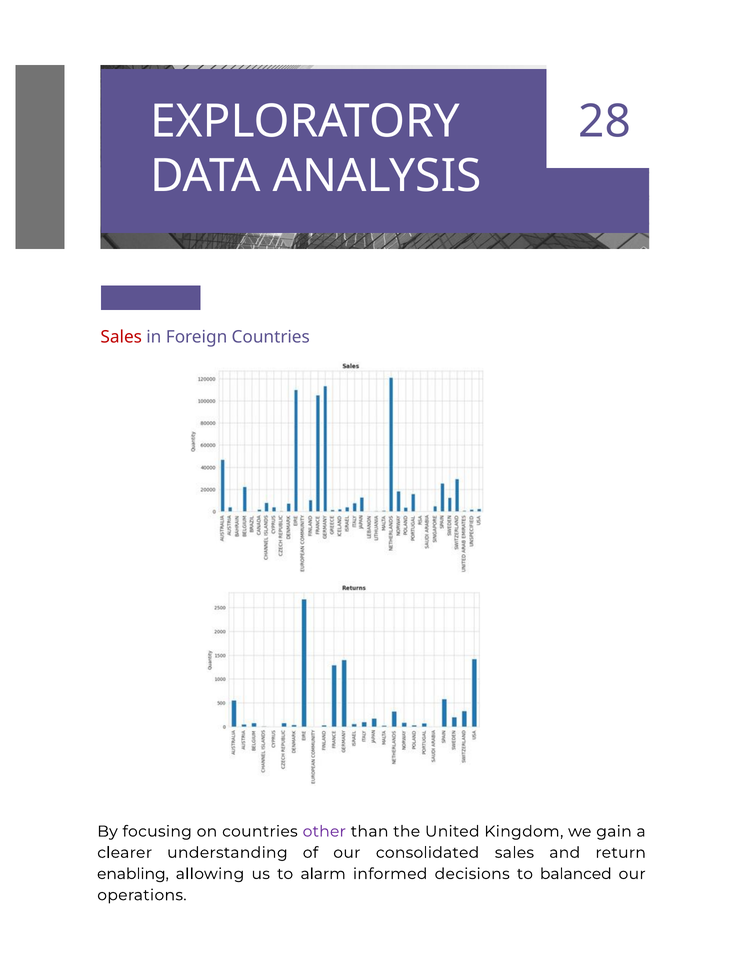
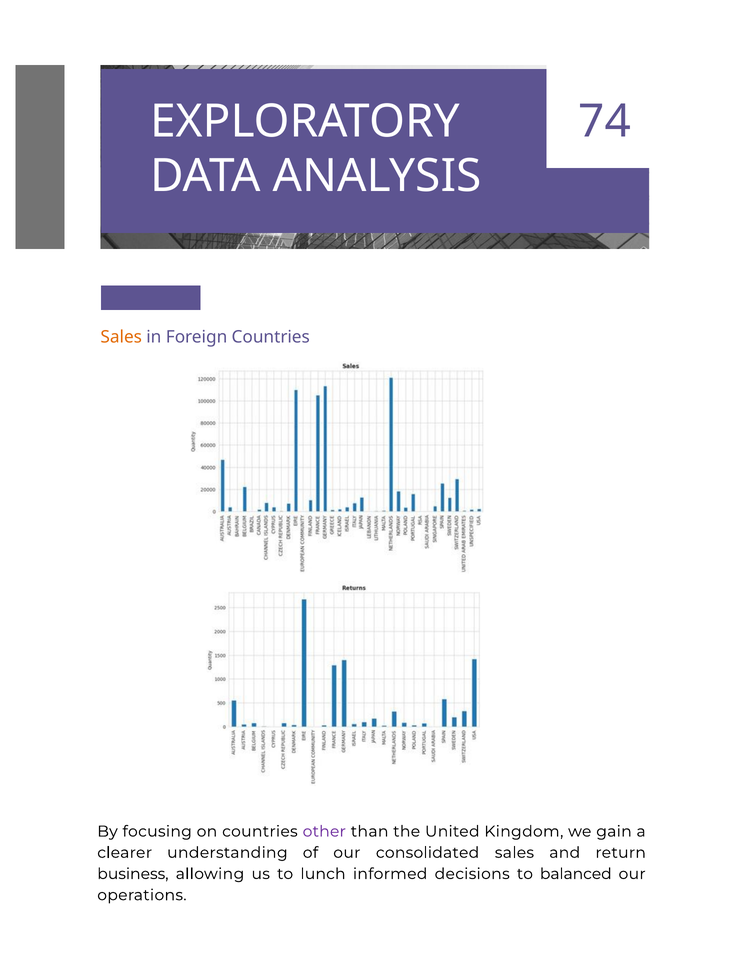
28: 28 -> 74
Sales at (121, 337) colour: red -> orange
enabling: enabling -> business
alarm: alarm -> lunch
